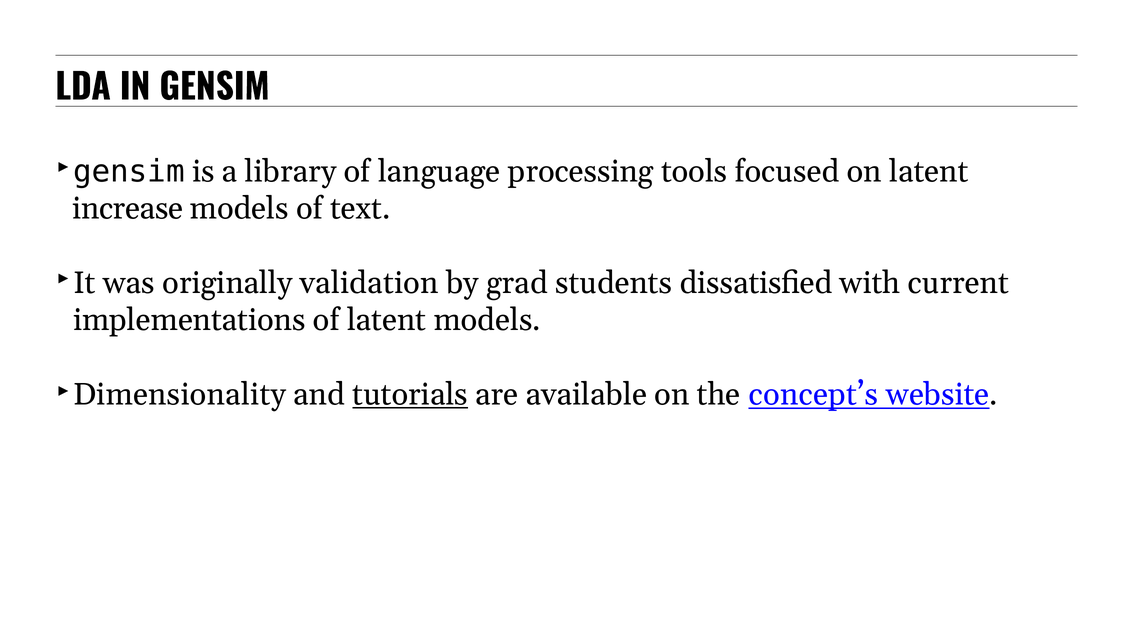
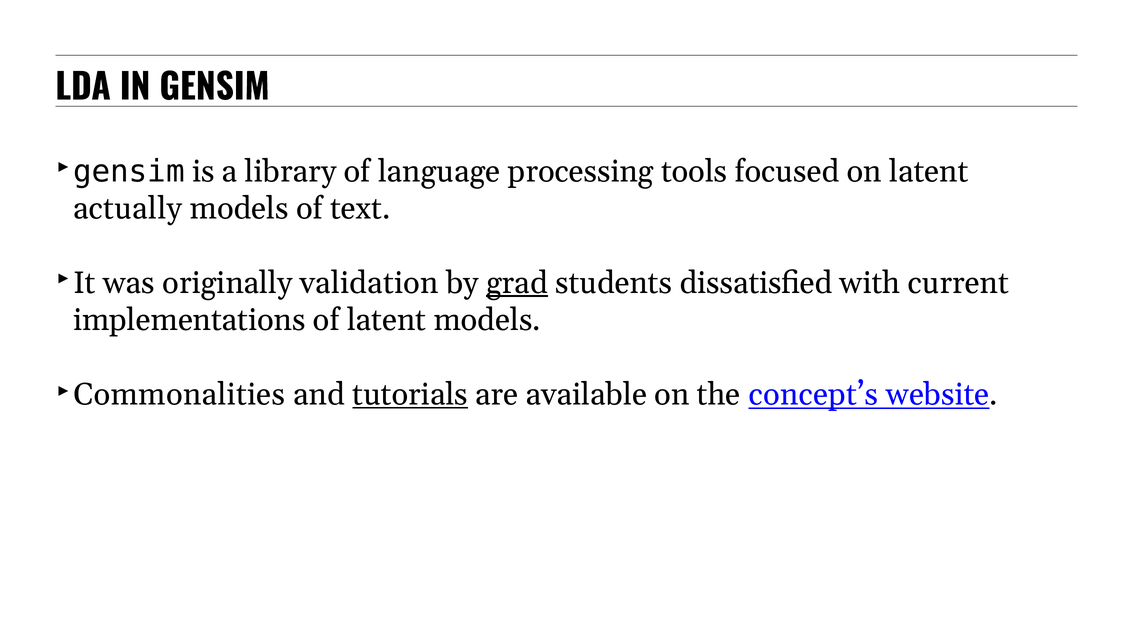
increase: increase -> actually
grad underline: none -> present
Dimensionality: Dimensionality -> Commonalities
